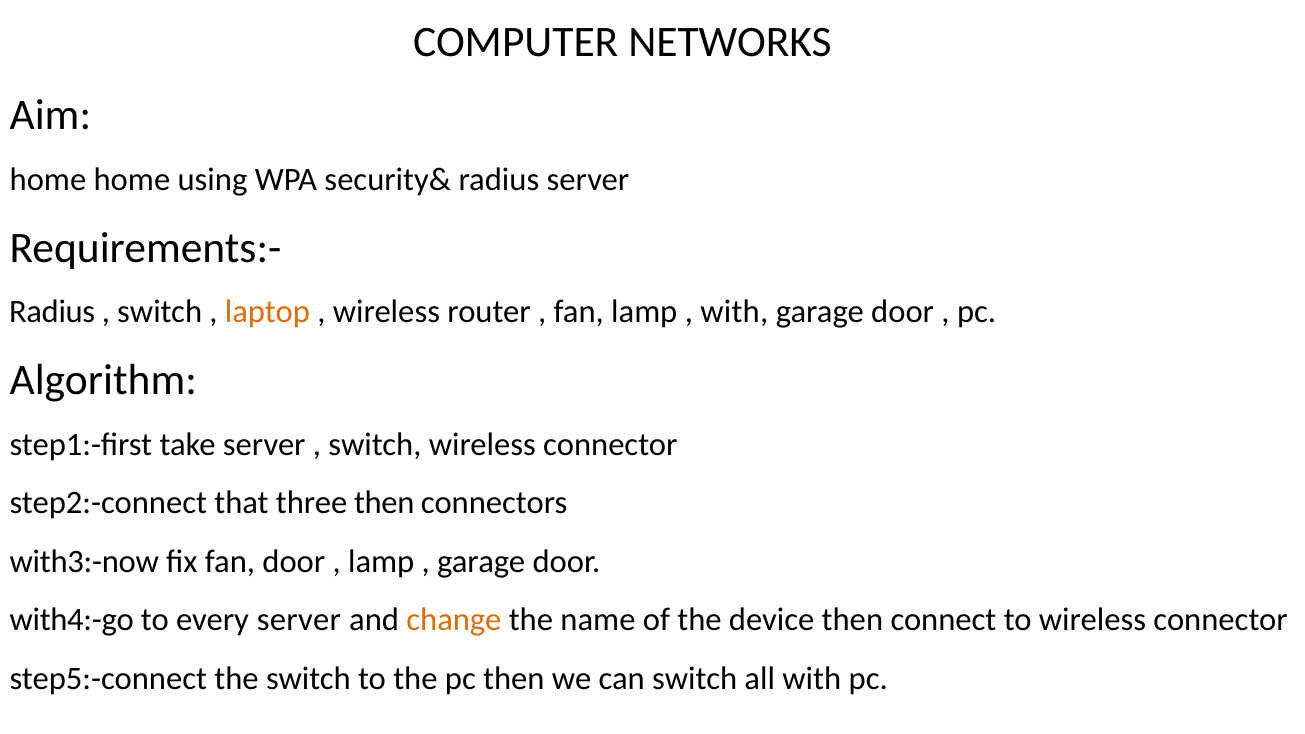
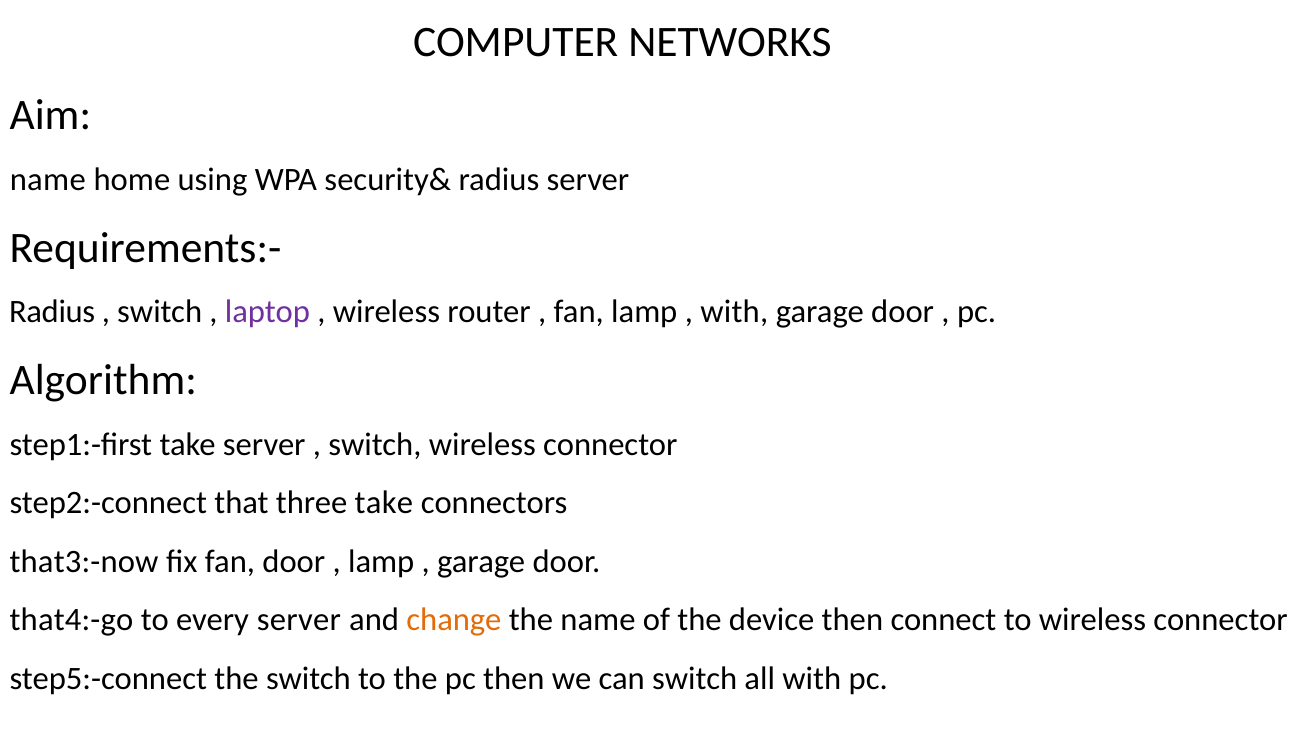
home at (48, 180): home -> name
laptop colour: orange -> purple
three then: then -> take
with3:-now: with3:-now -> that3:-now
with4:-go: with4:-go -> that4:-go
